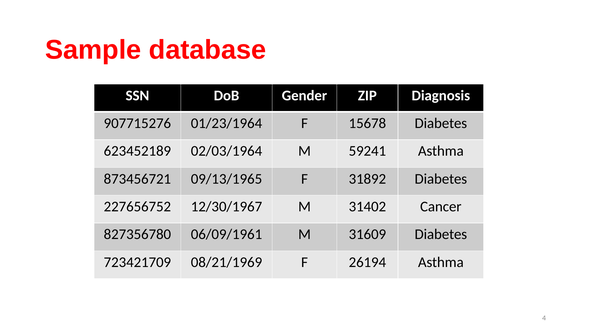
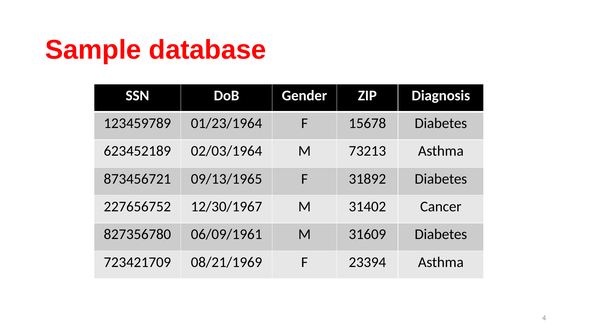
907715276: 907715276 -> 123459789
59241: 59241 -> 73213
26194: 26194 -> 23394
